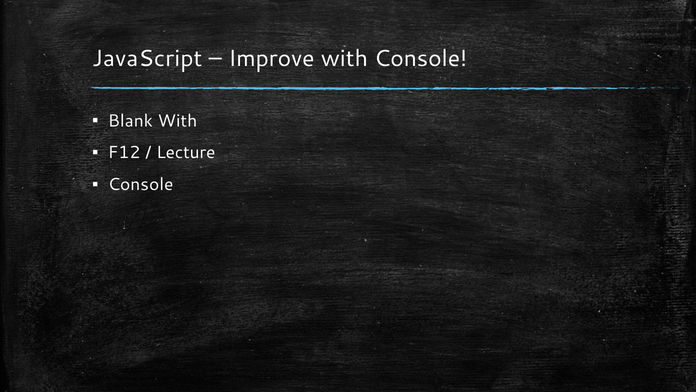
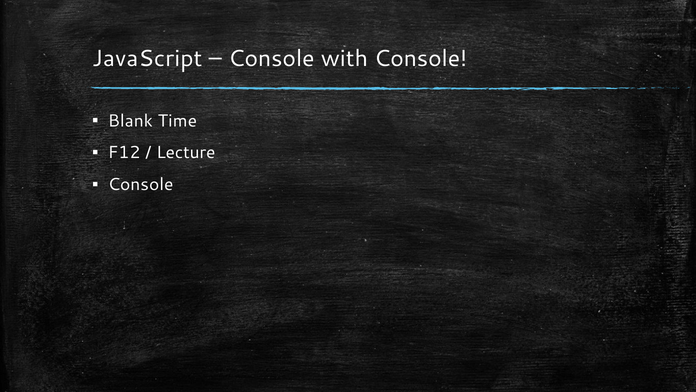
Improve at (271, 59): Improve -> Console
Blank With: With -> Time
